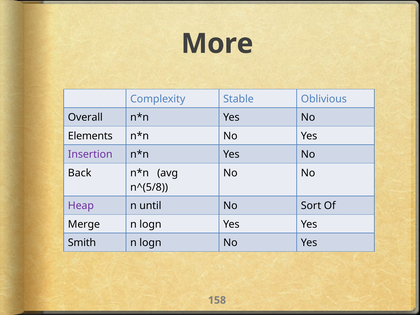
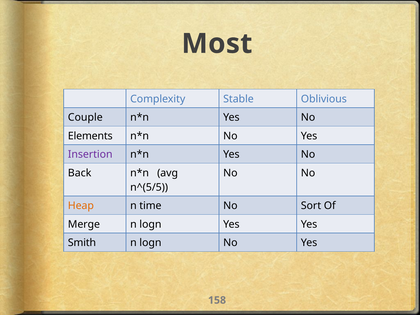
More: More -> Most
Overall: Overall -> Couple
n^(5/8: n^(5/8 -> n^(5/5
Heap colour: purple -> orange
until: until -> time
